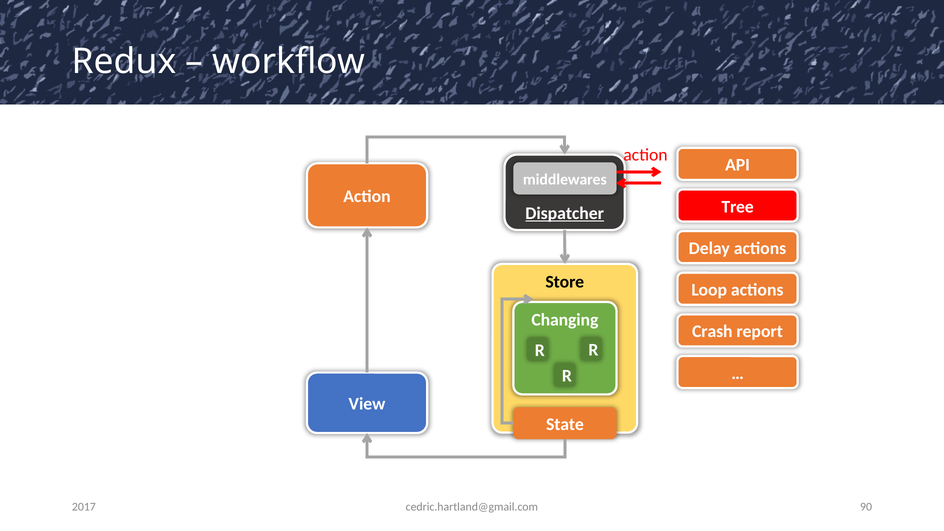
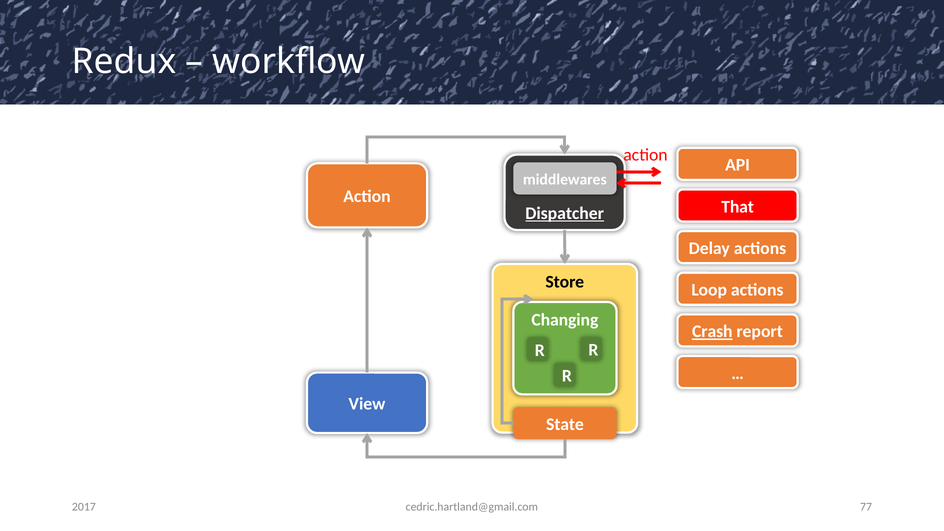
Tree: Tree -> That
Crash underline: none -> present
90: 90 -> 77
